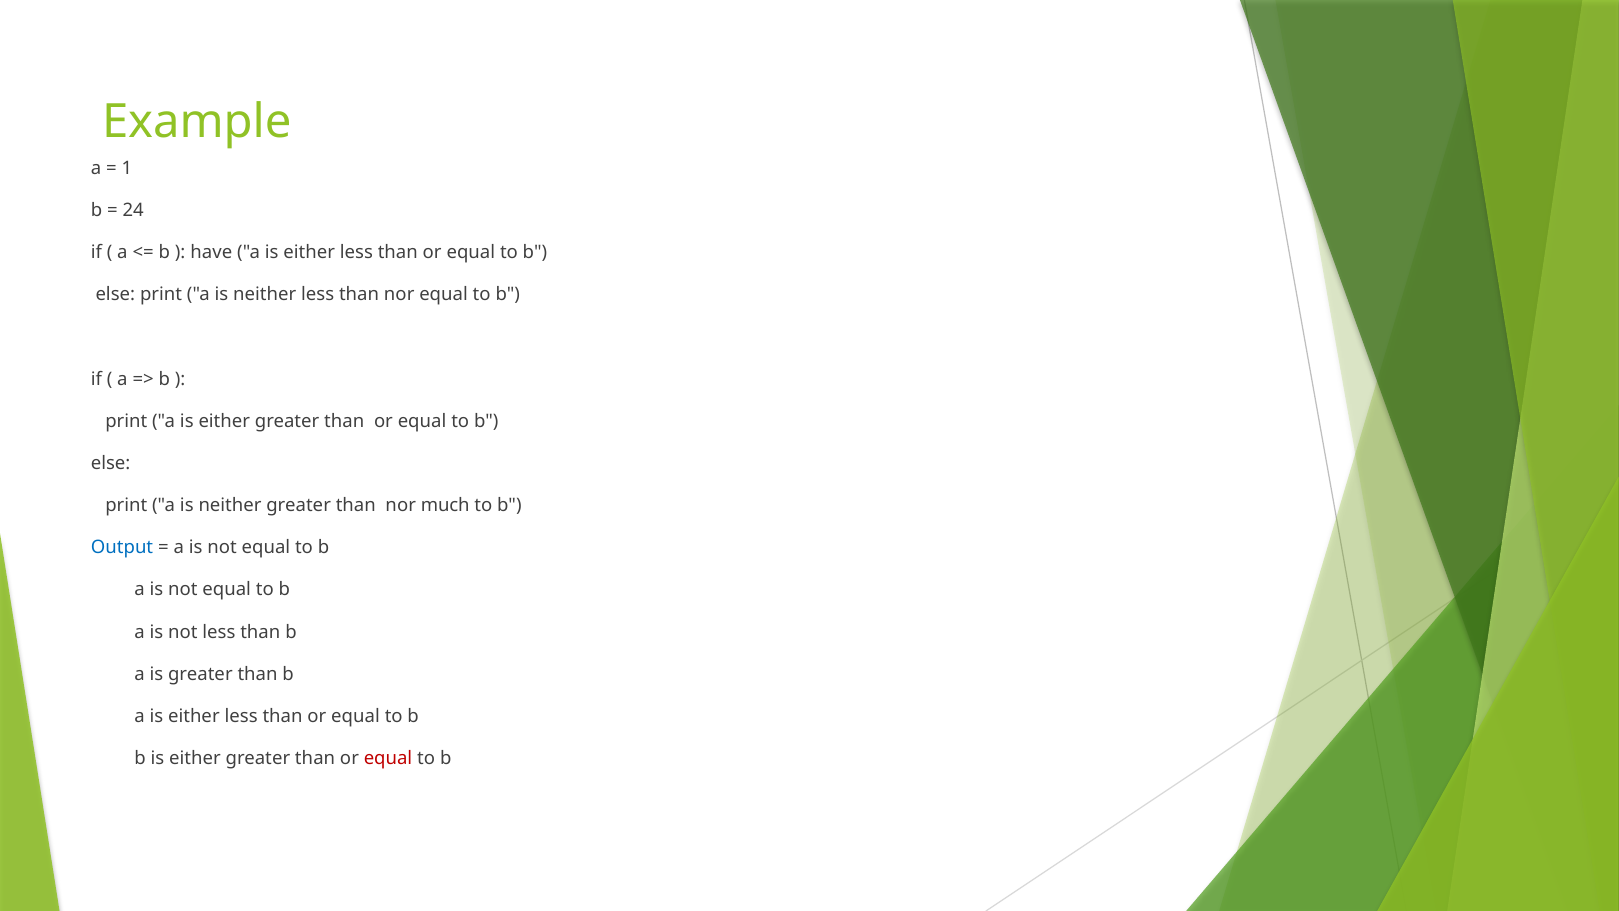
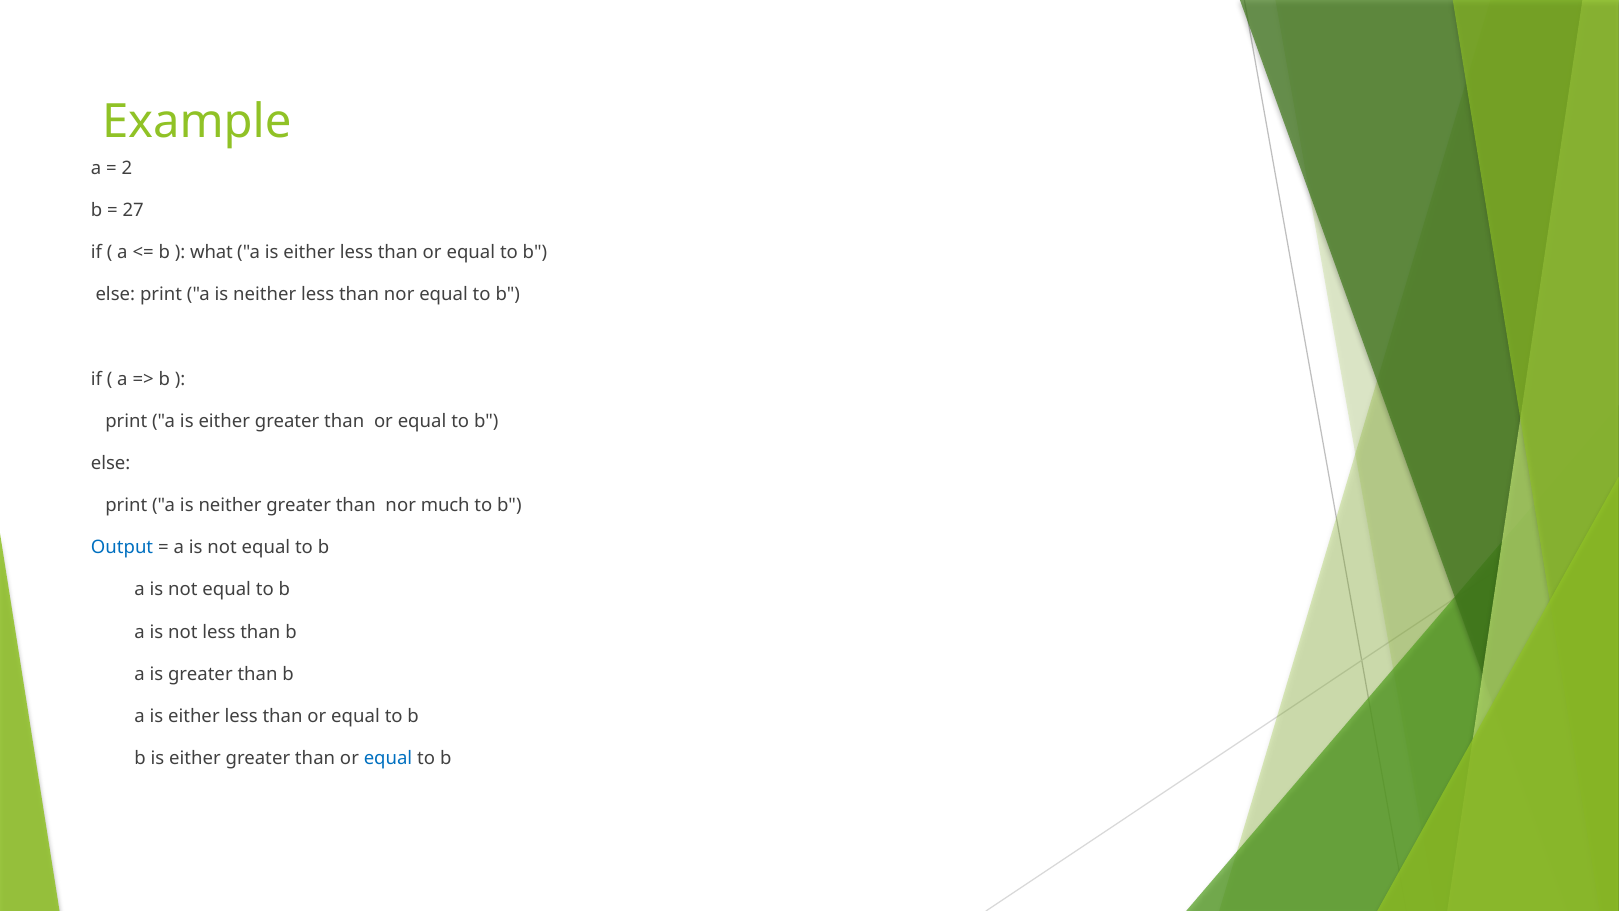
1: 1 -> 2
24: 24 -> 27
have: have -> what
equal at (388, 758) colour: red -> blue
